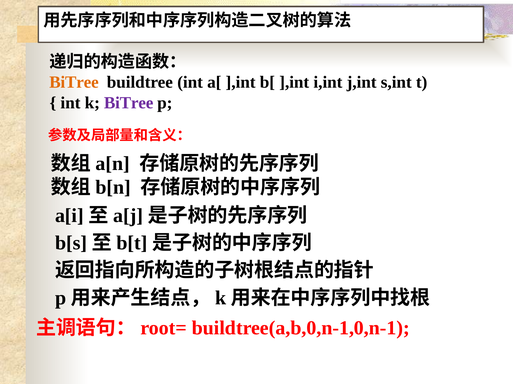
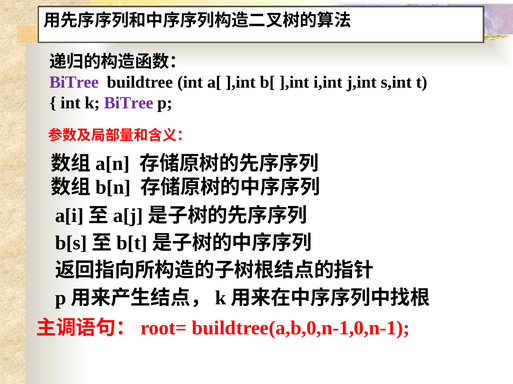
BiTree at (74, 82) colour: orange -> purple
